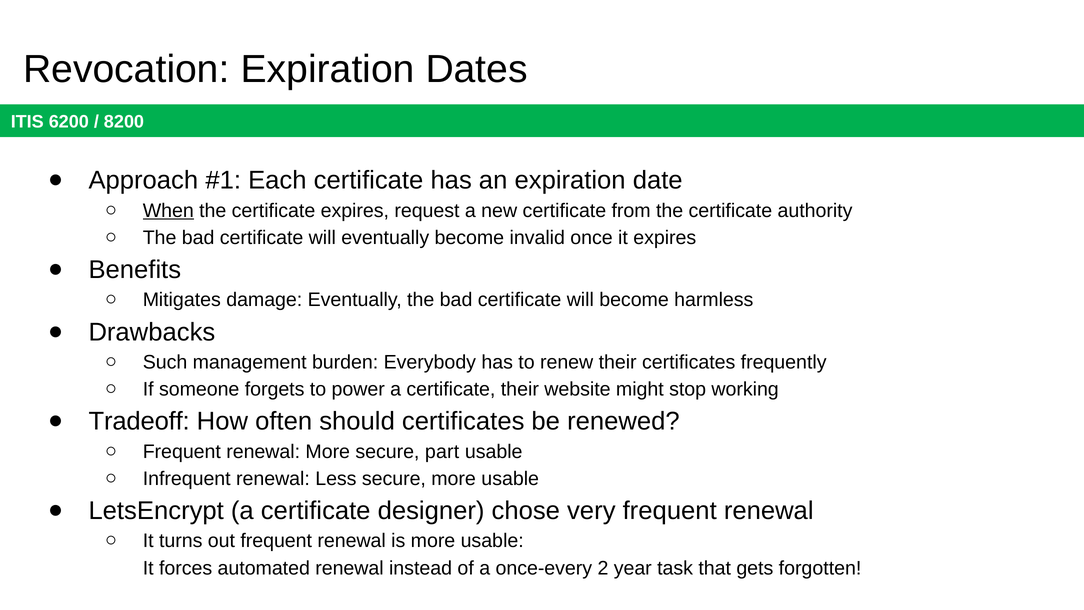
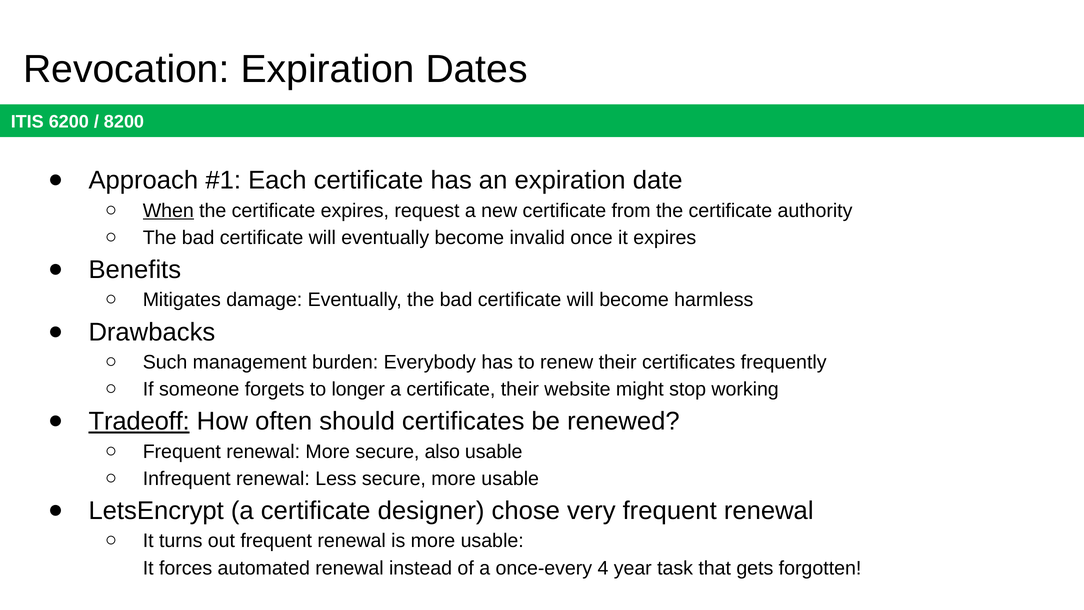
power: power -> longer
Tradeoff underline: none -> present
part: part -> also
2: 2 -> 4
